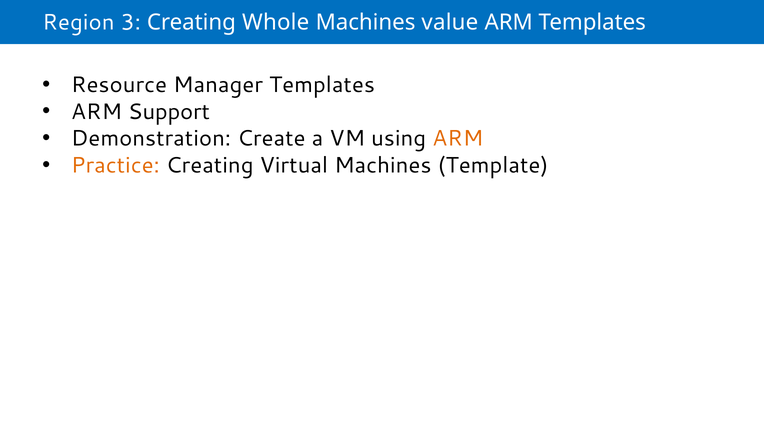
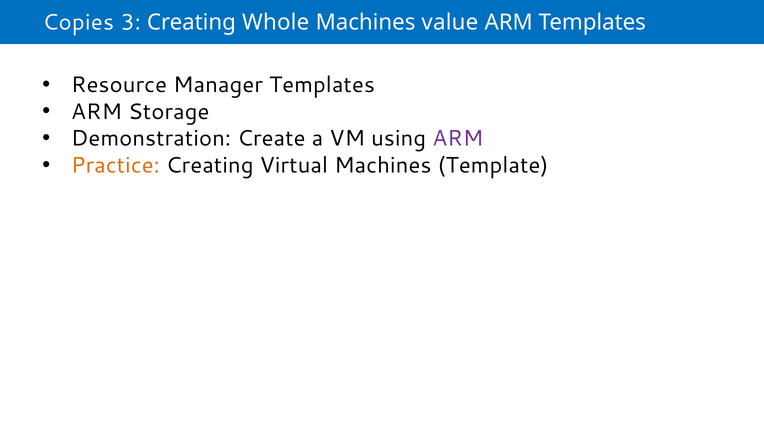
Region: Region -> Copies
Support: Support -> Storage
ARM at (458, 139) colour: orange -> purple
